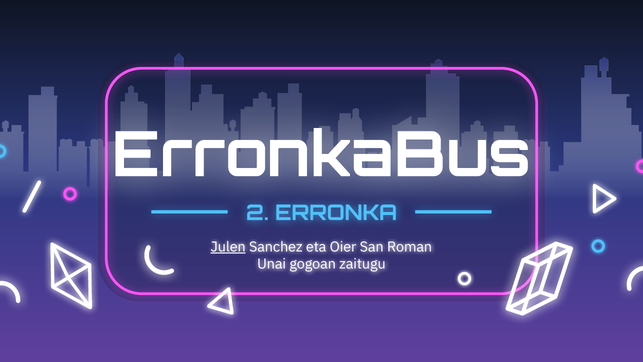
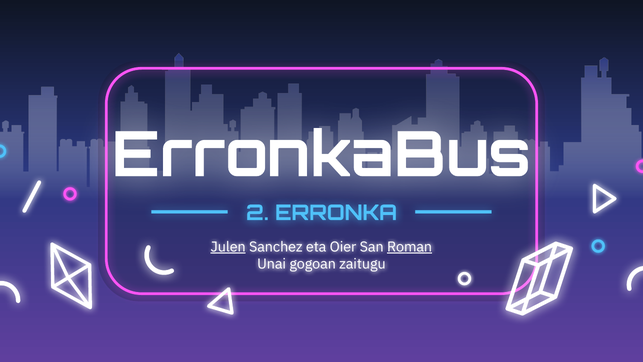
Roman underline: none -> present
